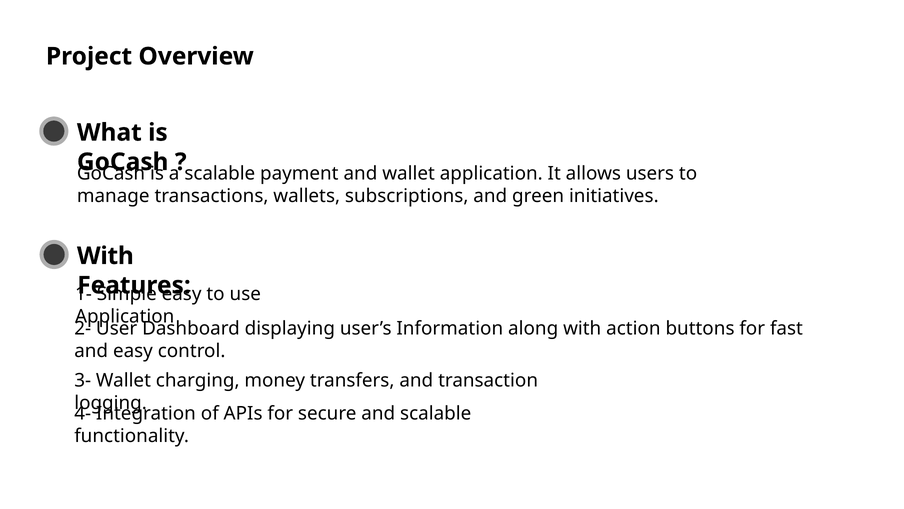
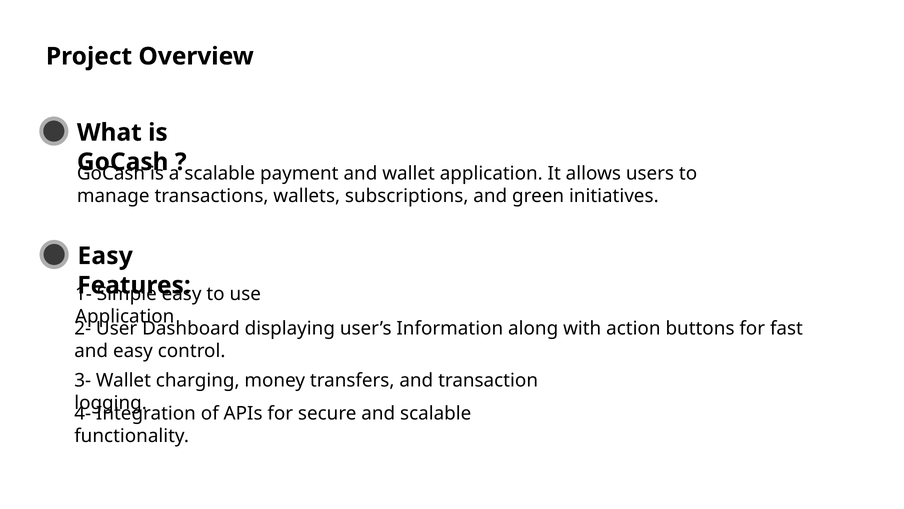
With at (105, 256): With -> Easy
